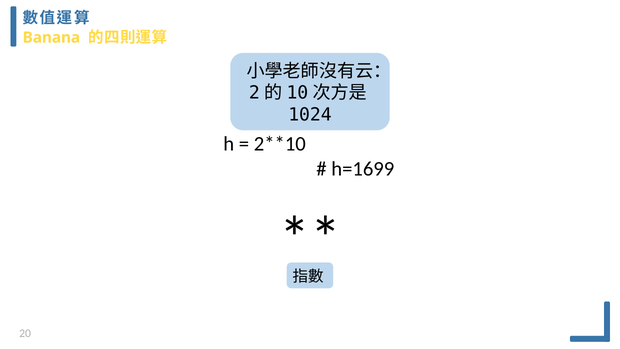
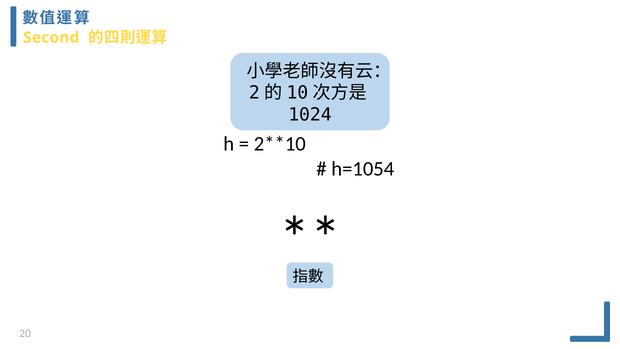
Banana: Banana -> Second
h=1699: h=1699 -> h=1054
